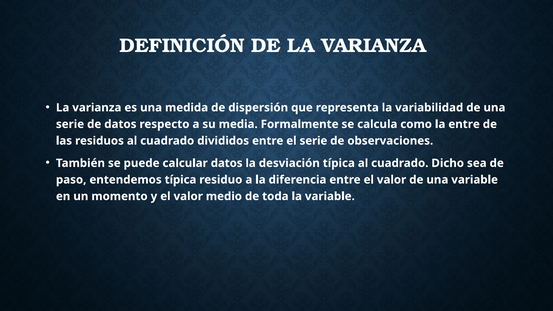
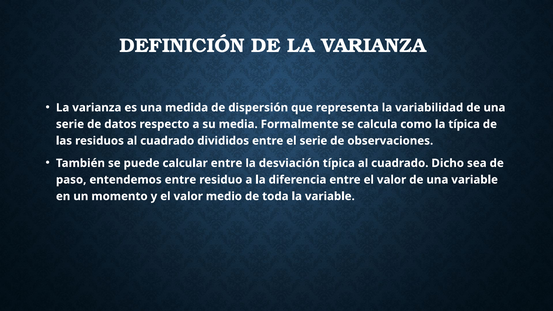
la entre: entre -> típica
calcular datos: datos -> entre
entendemos típica: típica -> entre
